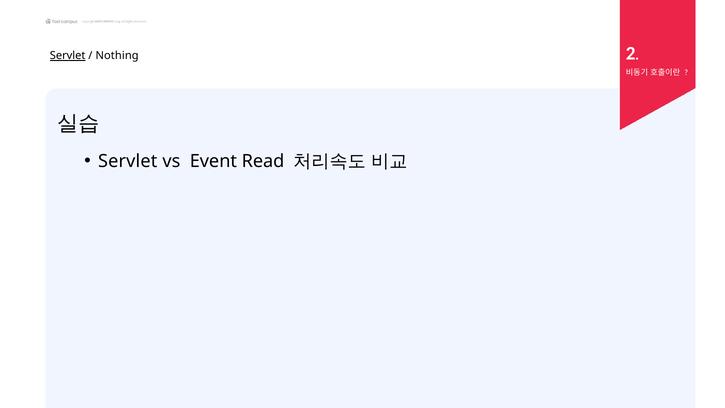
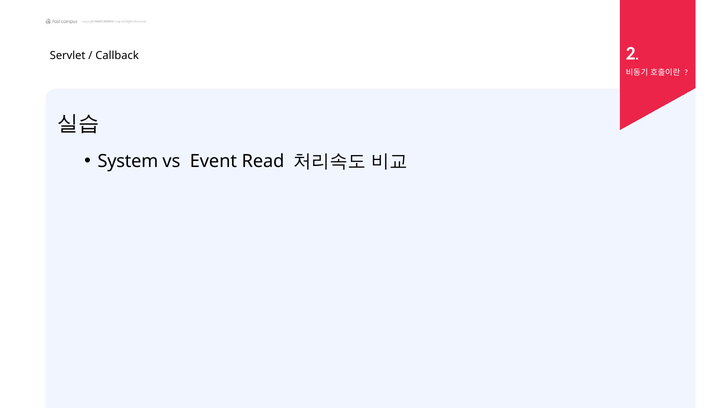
Servlet at (68, 56) underline: present -> none
Nothing: Nothing -> Callback
Servlet at (128, 161): Servlet -> System
